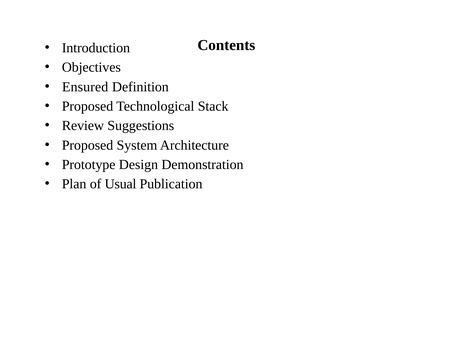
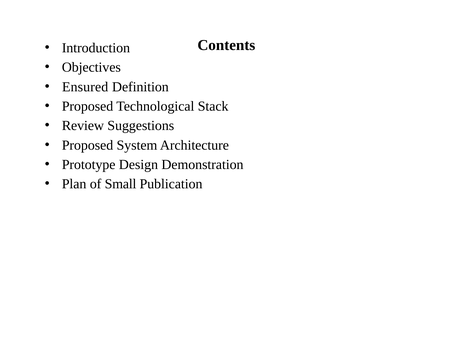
Usual: Usual -> Small
